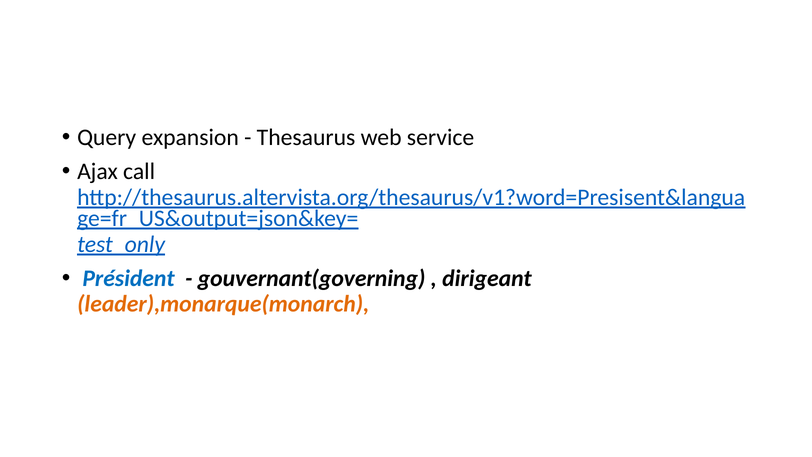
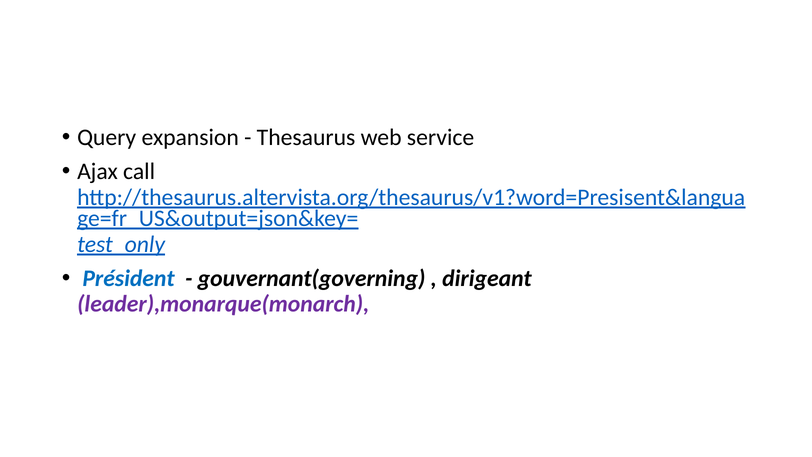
leader),monarque(monarch colour: orange -> purple
